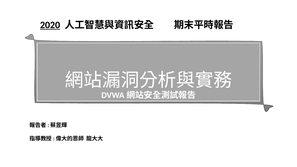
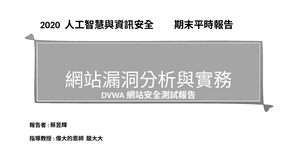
2020 underline: present -> none
